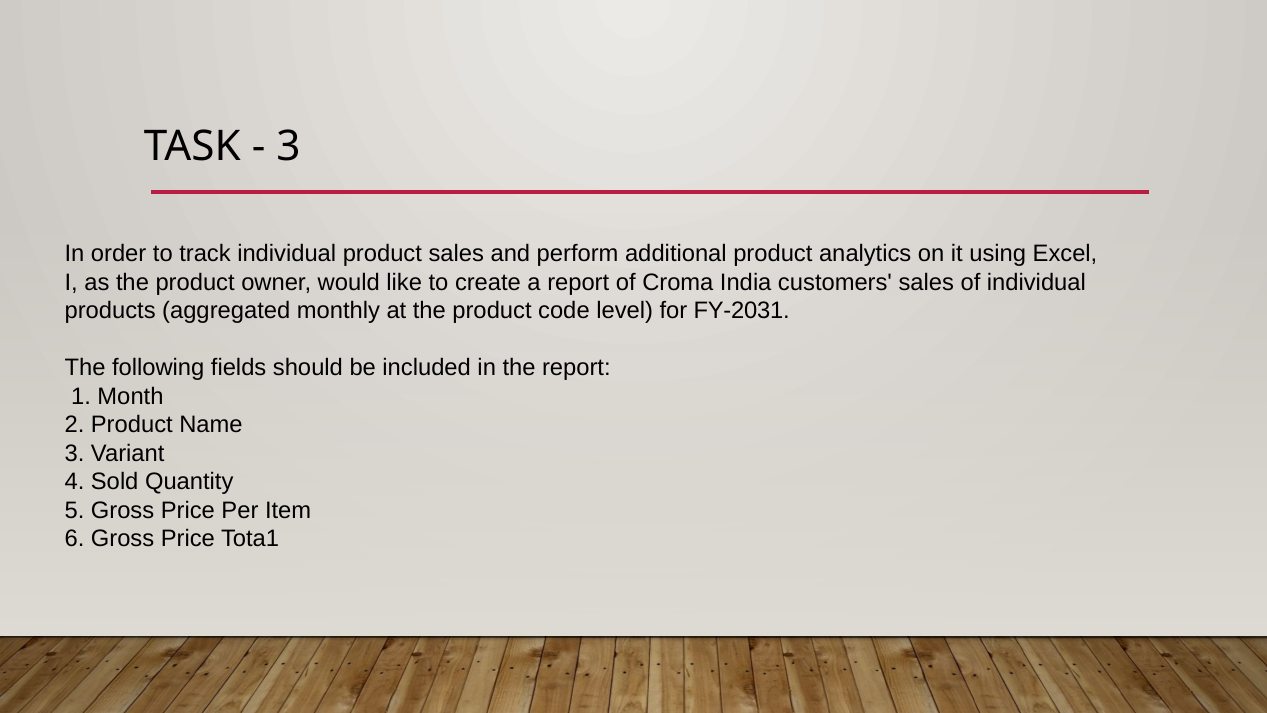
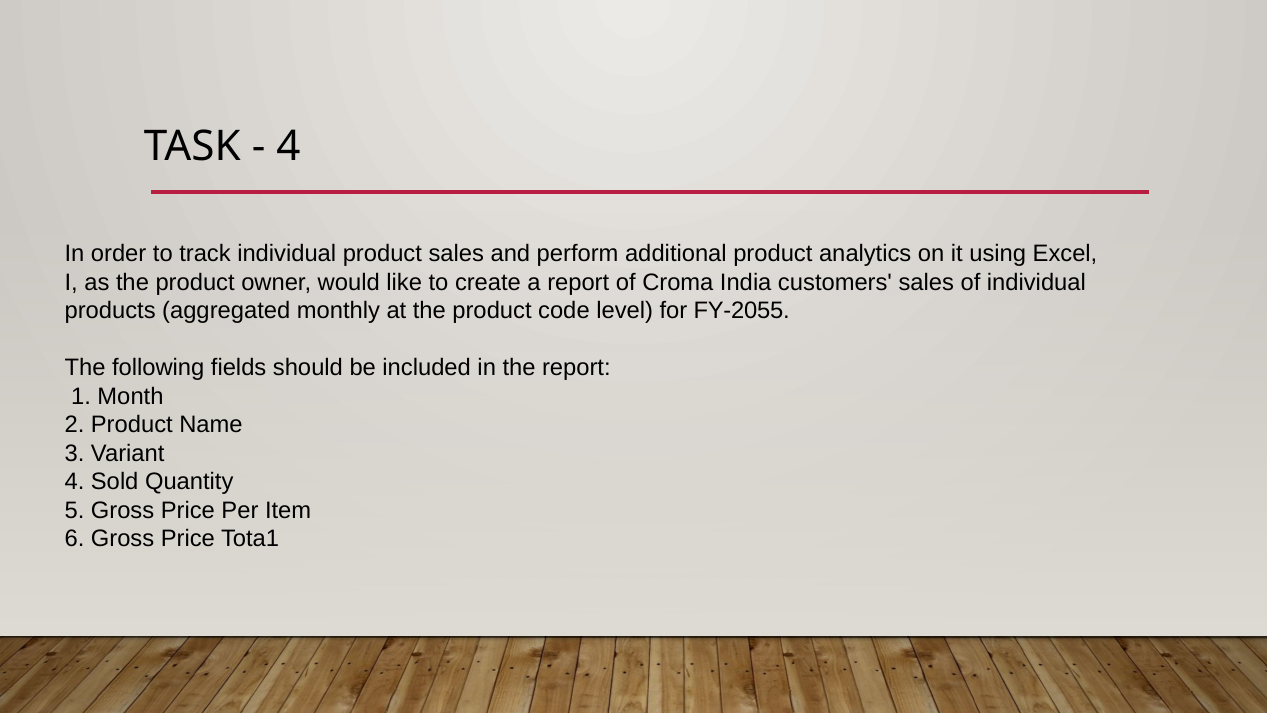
3 at (288, 147): 3 -> 4
FY-2031: FY-2031 -> FY-2055
